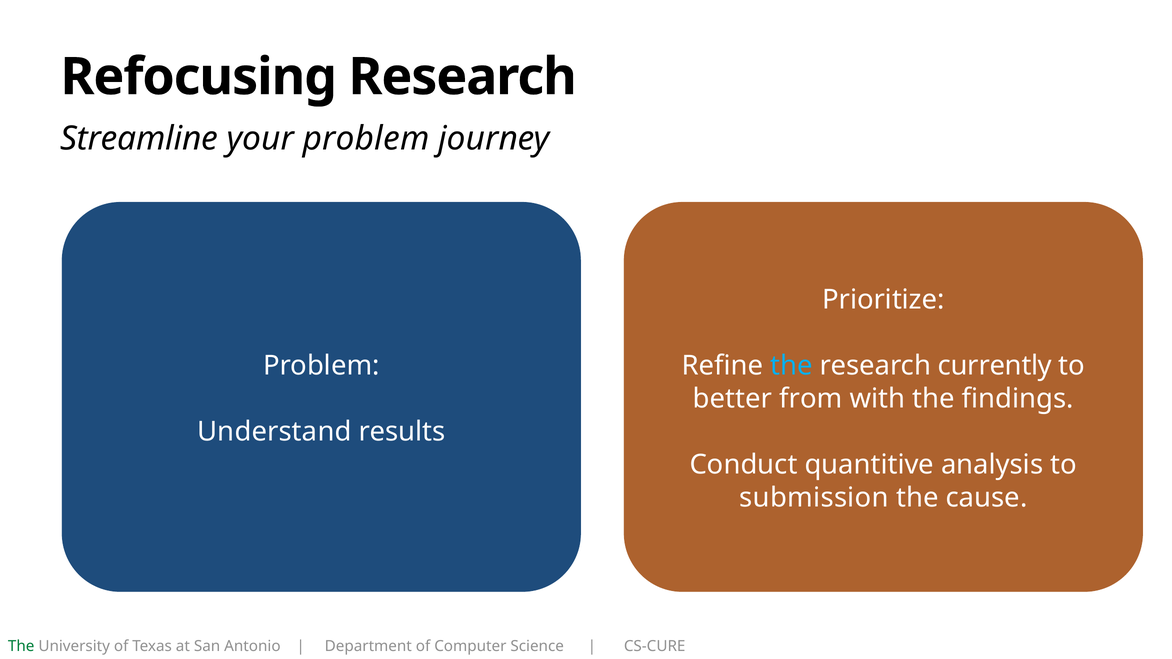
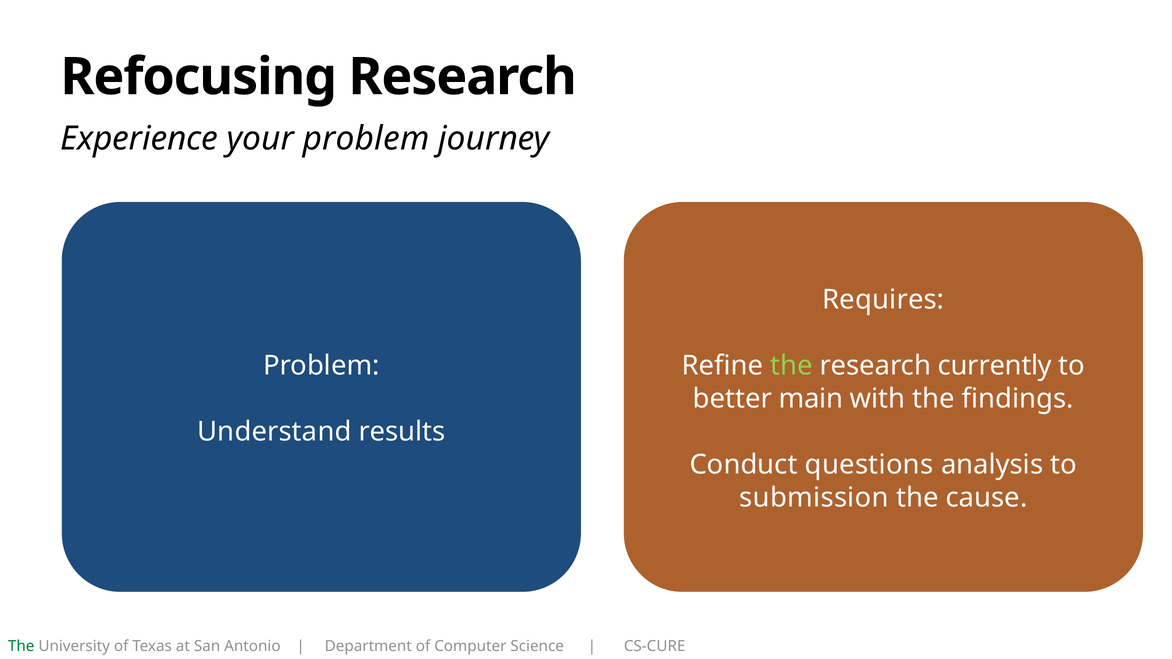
Streamline: Streamline -> Experience
Prioritize: Prioritize -> Requires
the at (791, 366) colour: light blue -> light green
from: from -> main
quantitive: quantitive -> questions
